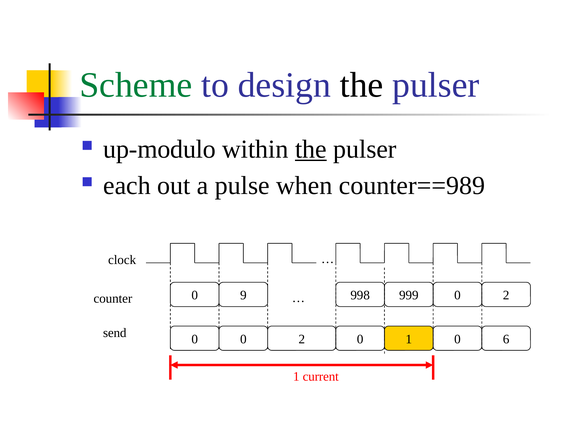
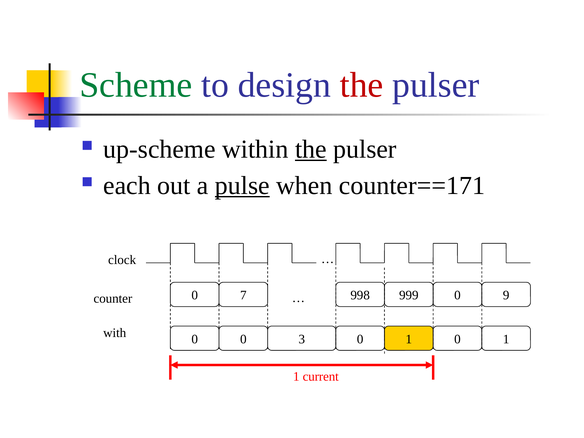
the at (362, 85) colour: black -> red
up-modulo: up-modulo -> up-scheme
pulse underline: none -> present
counter==989: counter==989 -> counter==171
9: 9 -> 7
999 0 2: 2 -> 9
send: send -> with
0 0 2: 2 -> 3
0 6: 6 -> 1
